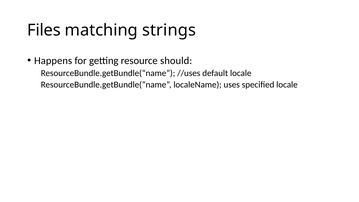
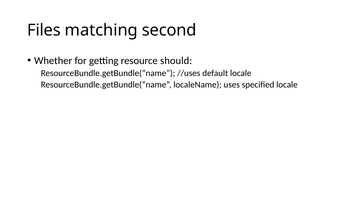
strings: strings -> second
Happens: Happens -> Whether
